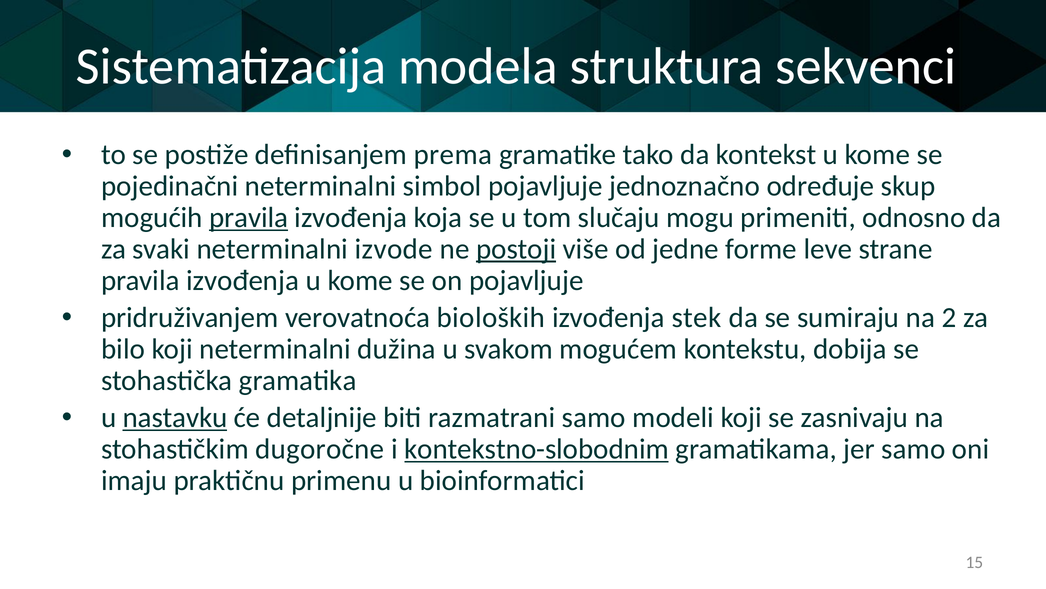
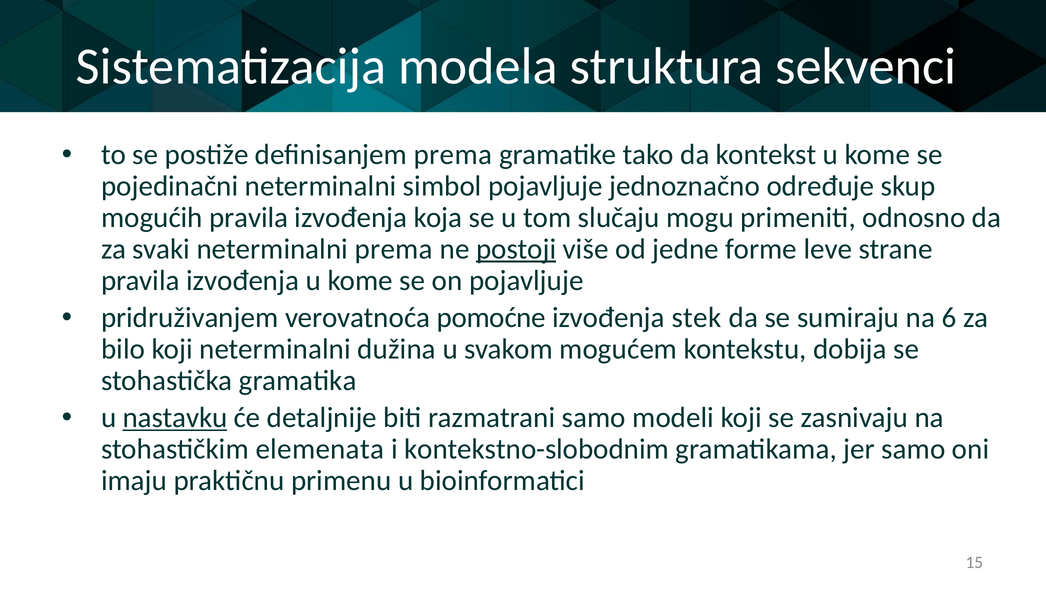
pravila at (249, 217) underline: present -> none
neterminalni izvode: izvode -> prema
bioloških: bioloških -> pomoćne
2: 2 -> 6
dugoročne: dugoročne -> elemenata
kontekstno-slobodnim underline: present -> none
